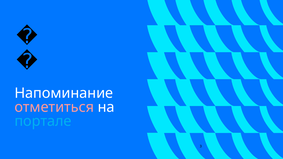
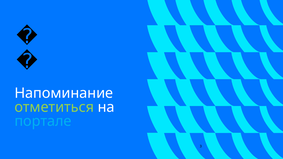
отметиться colour: pink -> light green
